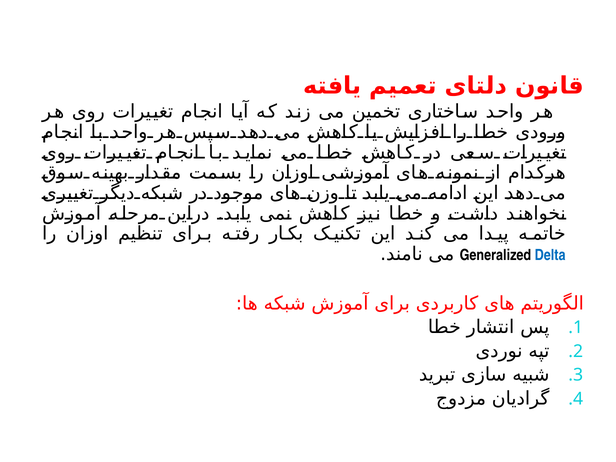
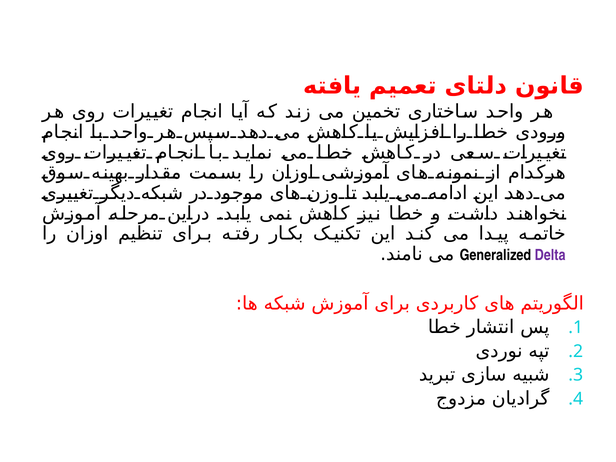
Delta colour: blue -> purple
